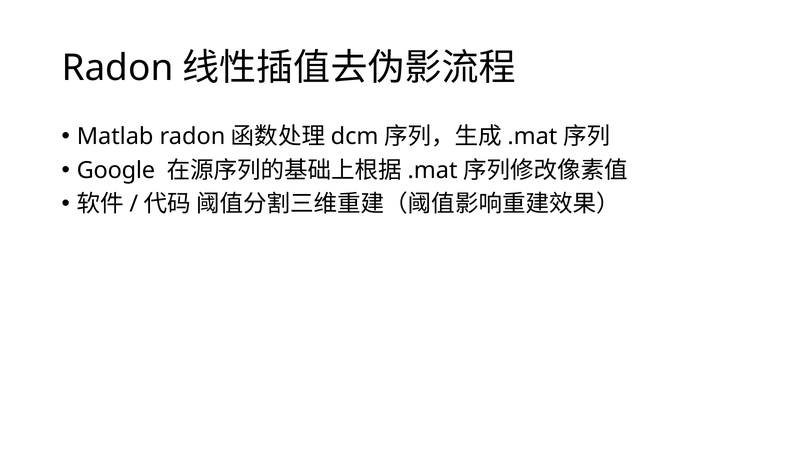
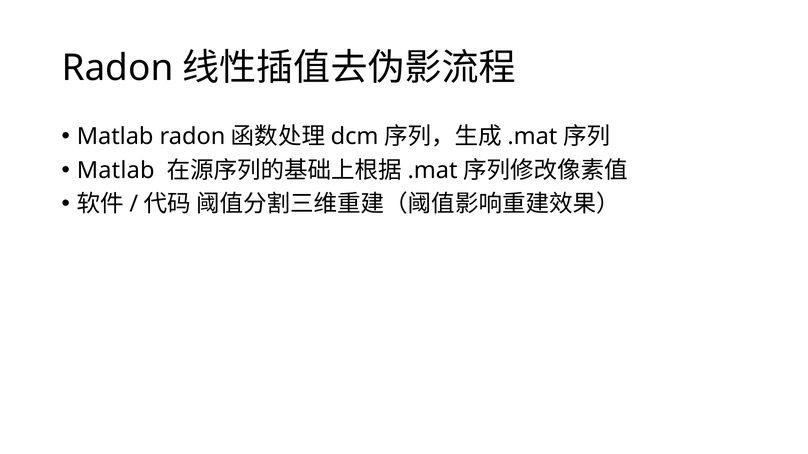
Google at (116, 170): Google -> Matlab
